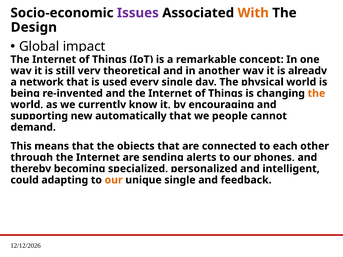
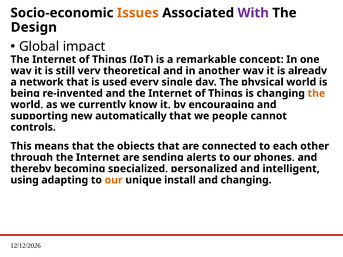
Issues colour: purple -> orange
With colour: orange -> purple
demand: demand -> controls
could: could -> using
unique single: single -> install
and feedback: feedback -> changing
